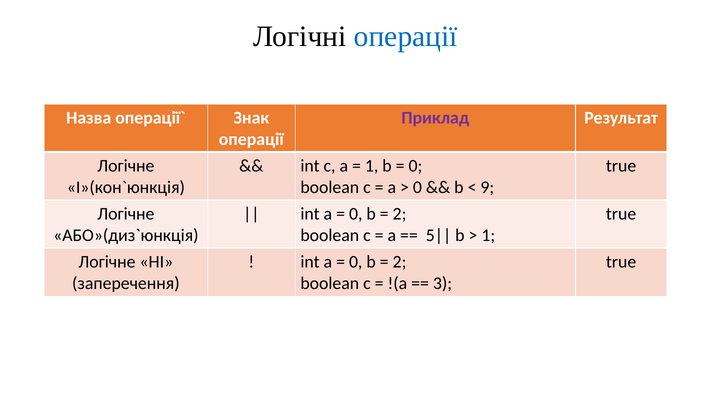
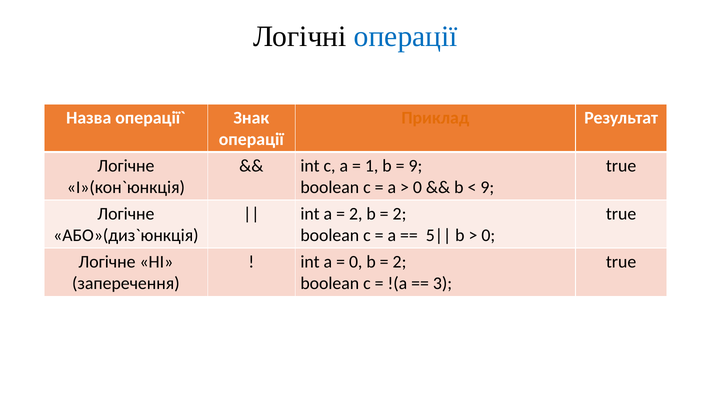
Приклад colour: purple -> orange
0 at (415, 166): 0 -> 9
0 at (356, 214): 0 -> 2
1 at (488, 235): 1 -> 0
